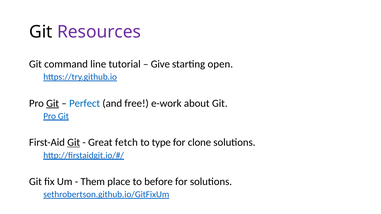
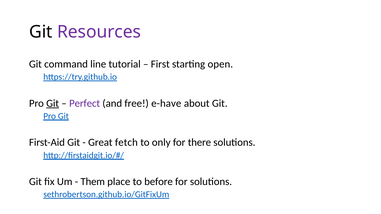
Give: Give -> First
Perfect colour: blue -> purple
e-work: e-work -> e-have
Git at (74, 143) underline: present -> none
type: type -> only
clone: clone -> there
